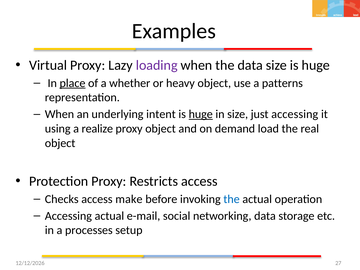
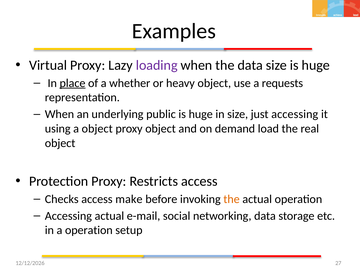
patterns: patterns -> requests
intent: intent -> public
huge at (201, 114) underline: present -> none
a realize: realize -> object
the at (232, 199) colour: blue -> orange
a processes: processes -> operation
